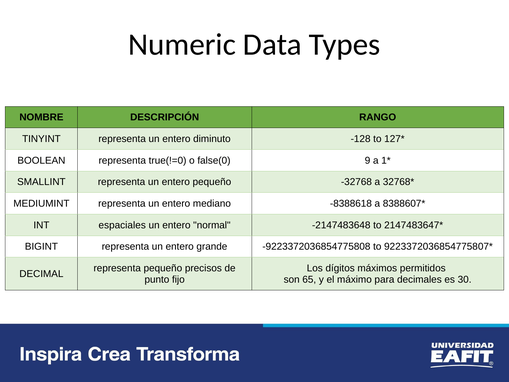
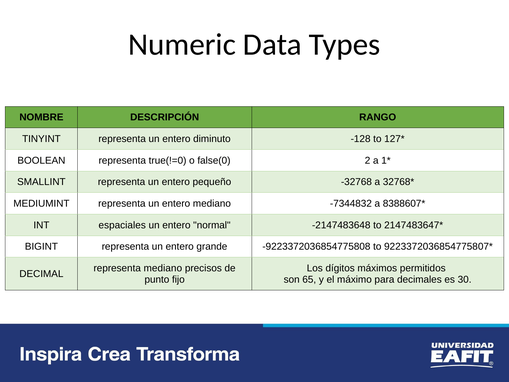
9: 9 -> 2
-8388618: -8388618 -> -7344832
representa pequeño: pequeño -> mediano
